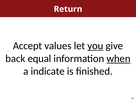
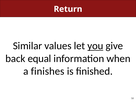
Accept: Accept -> Similar
when underline: present -> none
indicate: indicate -> finishes
